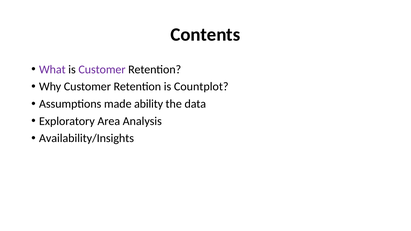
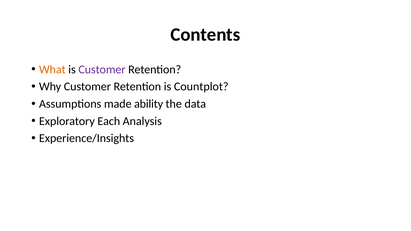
What colour: purple -> orange
Area: Area -> Each
Availability/Insights: Availability/Insights -> Experience/Insights
